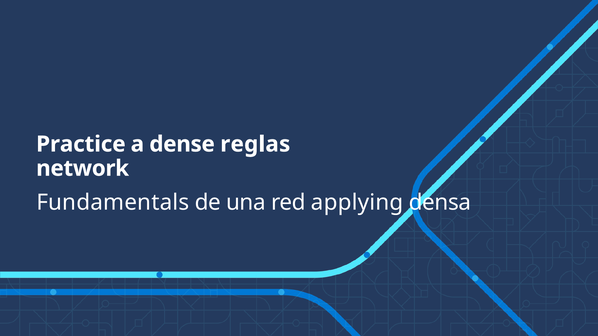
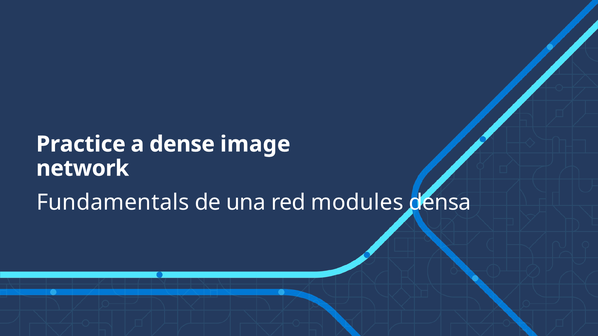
reglas: reglas -> image
applying: applying -> modules
